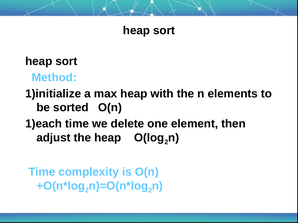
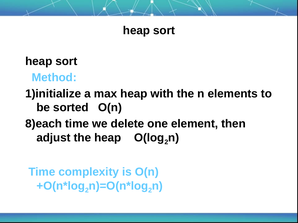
1)each: 1)each -> 8)each
